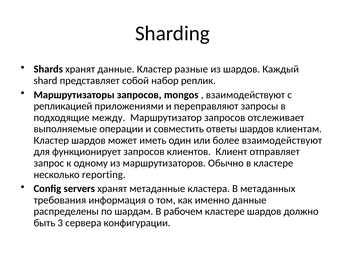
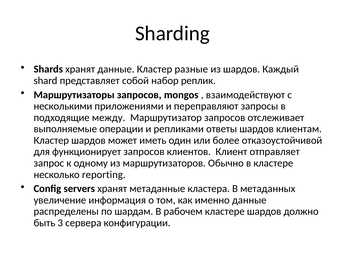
репликацией: репликацией -> несколькими
совместить: совместить -> репликами
более взаимодействуют: взаимодействуют -> отказоустойчивой
требования: требования -> увеличение
